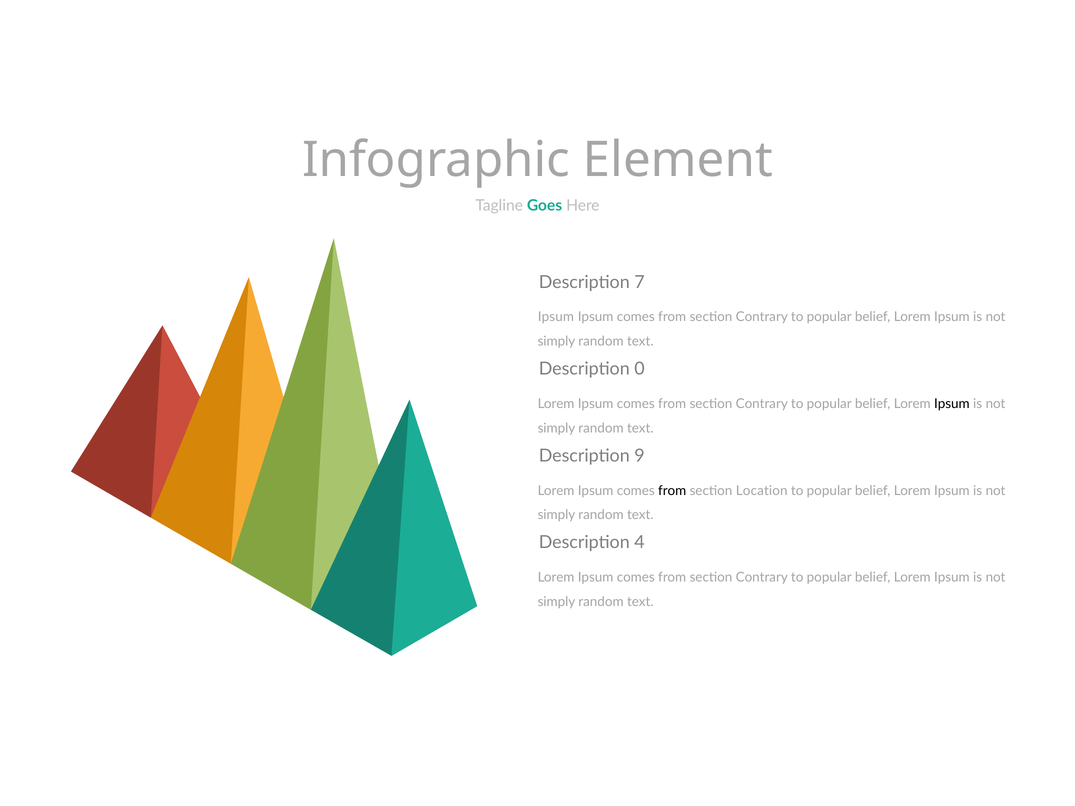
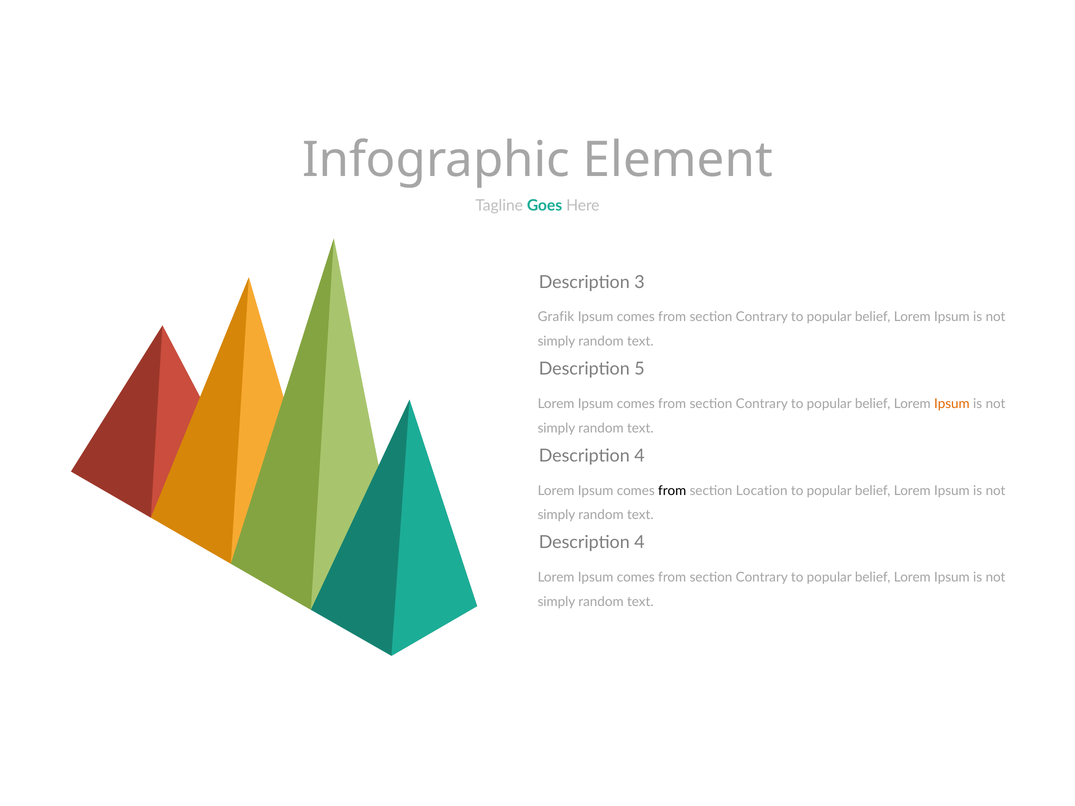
7: 7 -> 3
Ipsum at (556, 317): Ipsum -> Grafik
0: 0 -> 5
Ipsum at (952, 404) colour: black -> orange
9 at (640, 456): 9 -> 4
